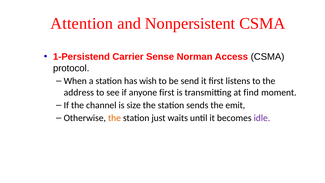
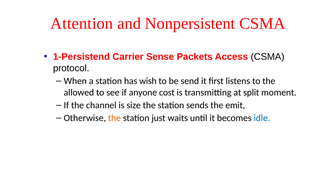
Norman: Norman -> Packets
address: address -> allowed
anyone first: first -> cost
find: find -> split
idle colour: purple -> blue
